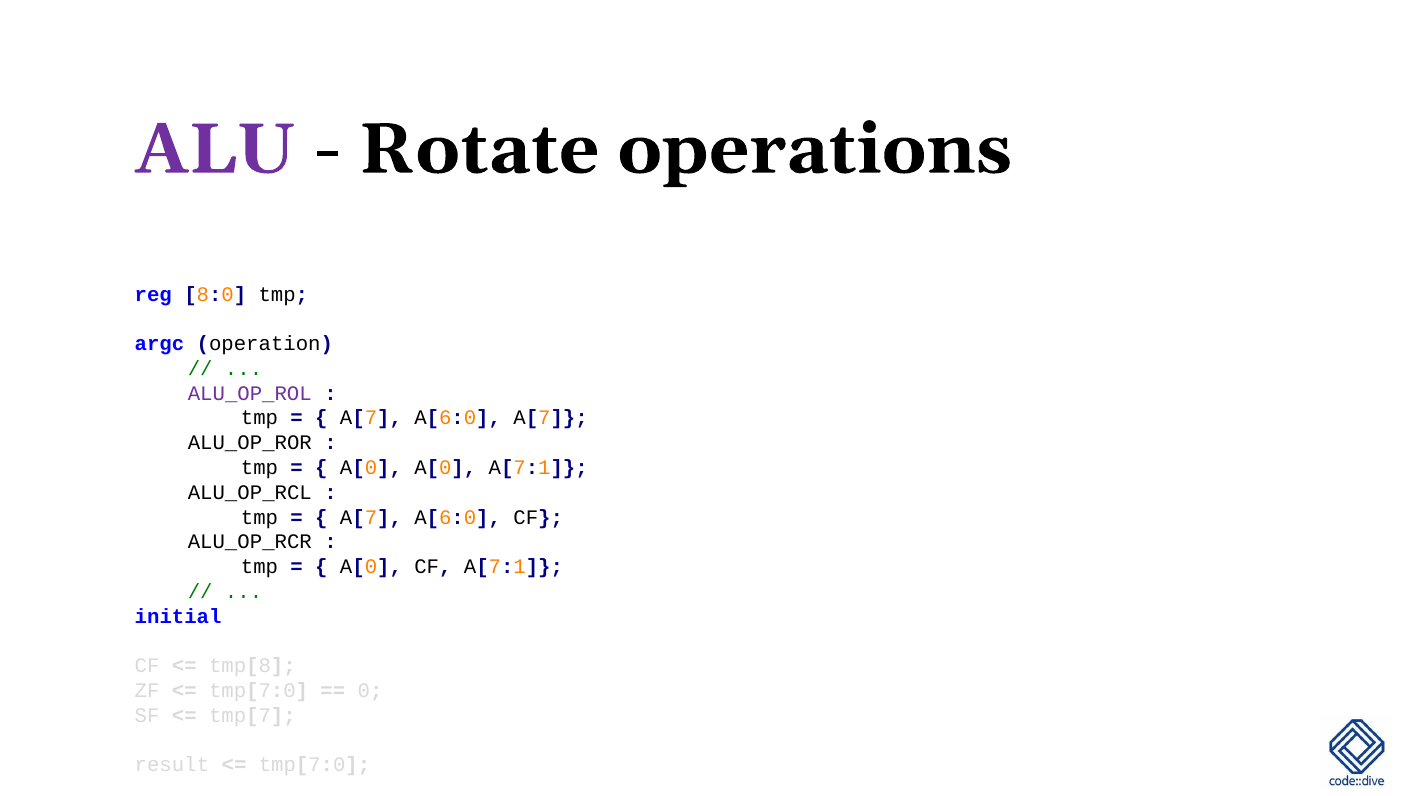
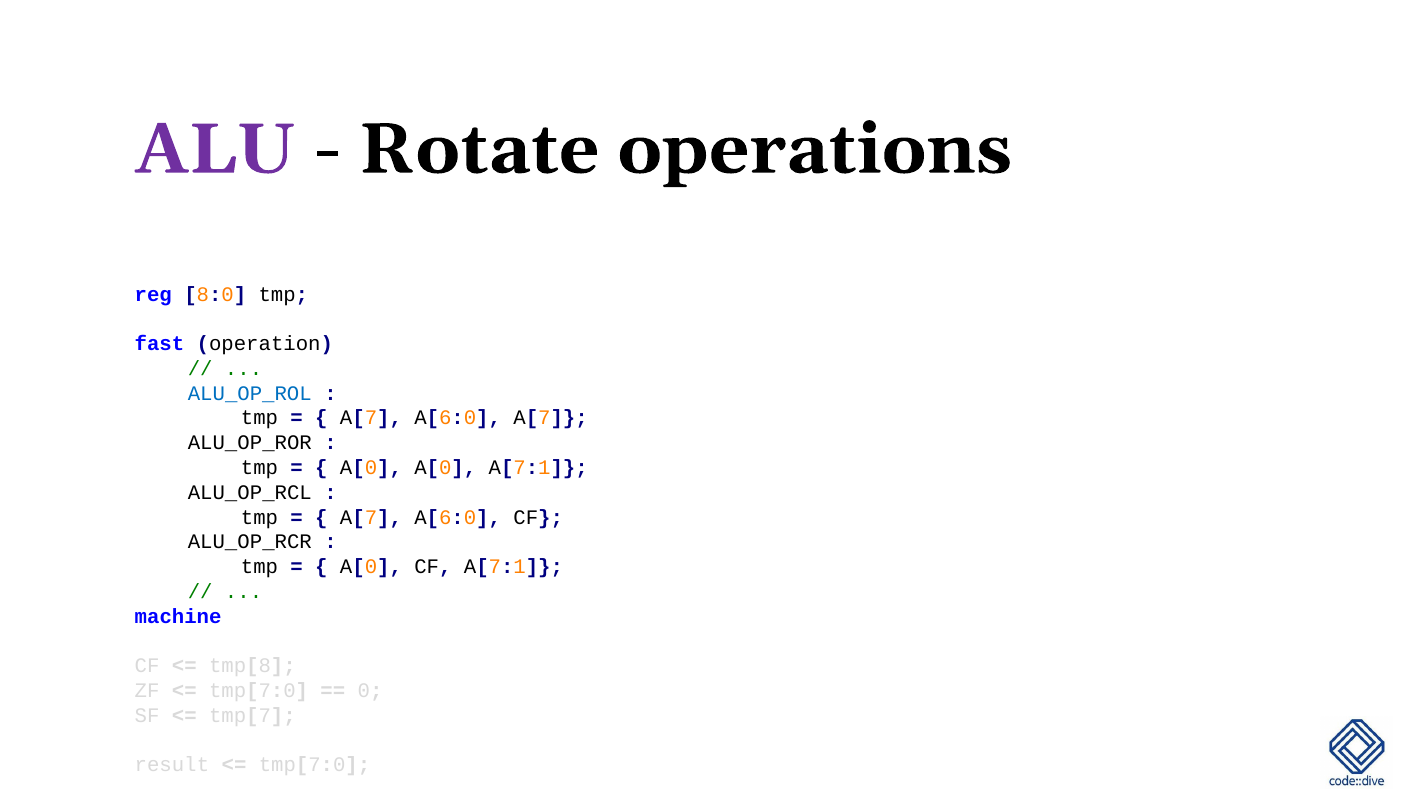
argc: argc -> fast
ALU_OP_ROL colour: purple -> blue
initial: initial -> machine
